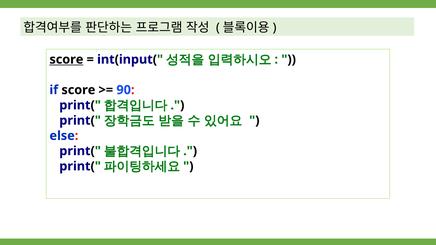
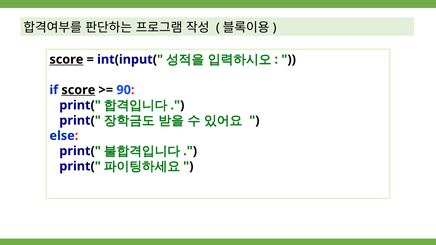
score at (78, 90) underline: none -> present
